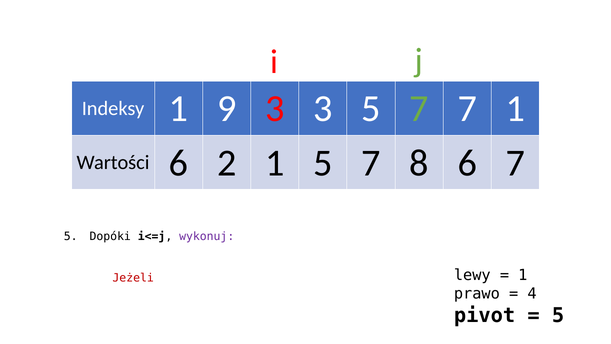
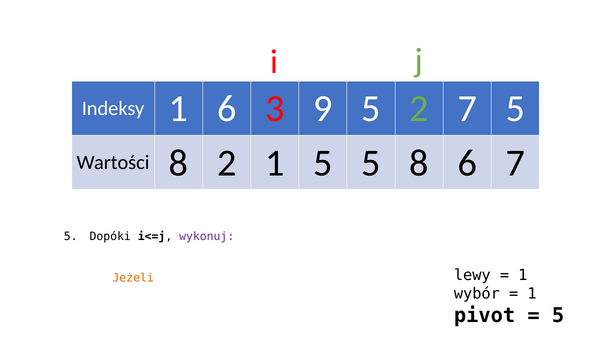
Indeksy 1 9: 9 -> 6
3 3: 3 -> 9
7 at (419, 109): 7 -> 2
7 1: 1 -> 5
Wartości 6: 6 -> 8
1 5 7: 7 -> 5
Jeżeli colour: red -> orange
prawo: prawo -> wybór
4 at (532, 293): 4 -> 1
